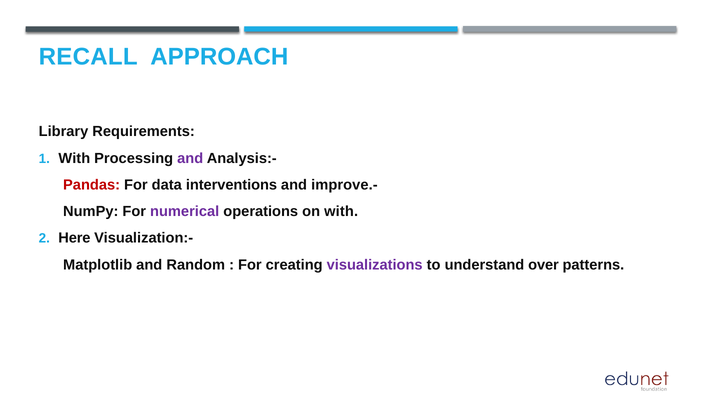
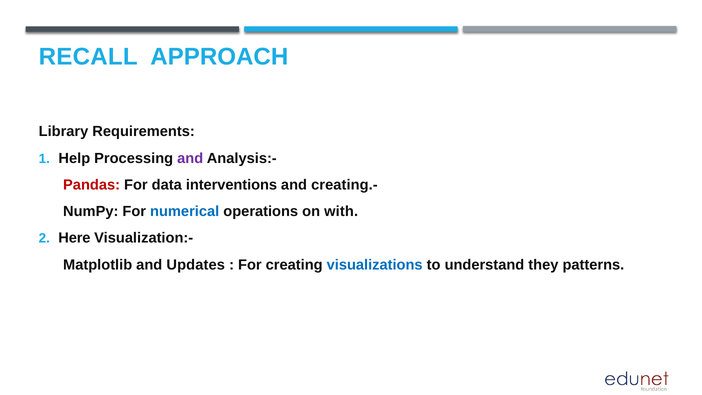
With at (74, 158): With -> Help
improve.-: improve.- -> creating.-
numerical colour: purple -> blue
Random: Random -> Updates
visualizations colour: purple -> blue
over: over -> they
